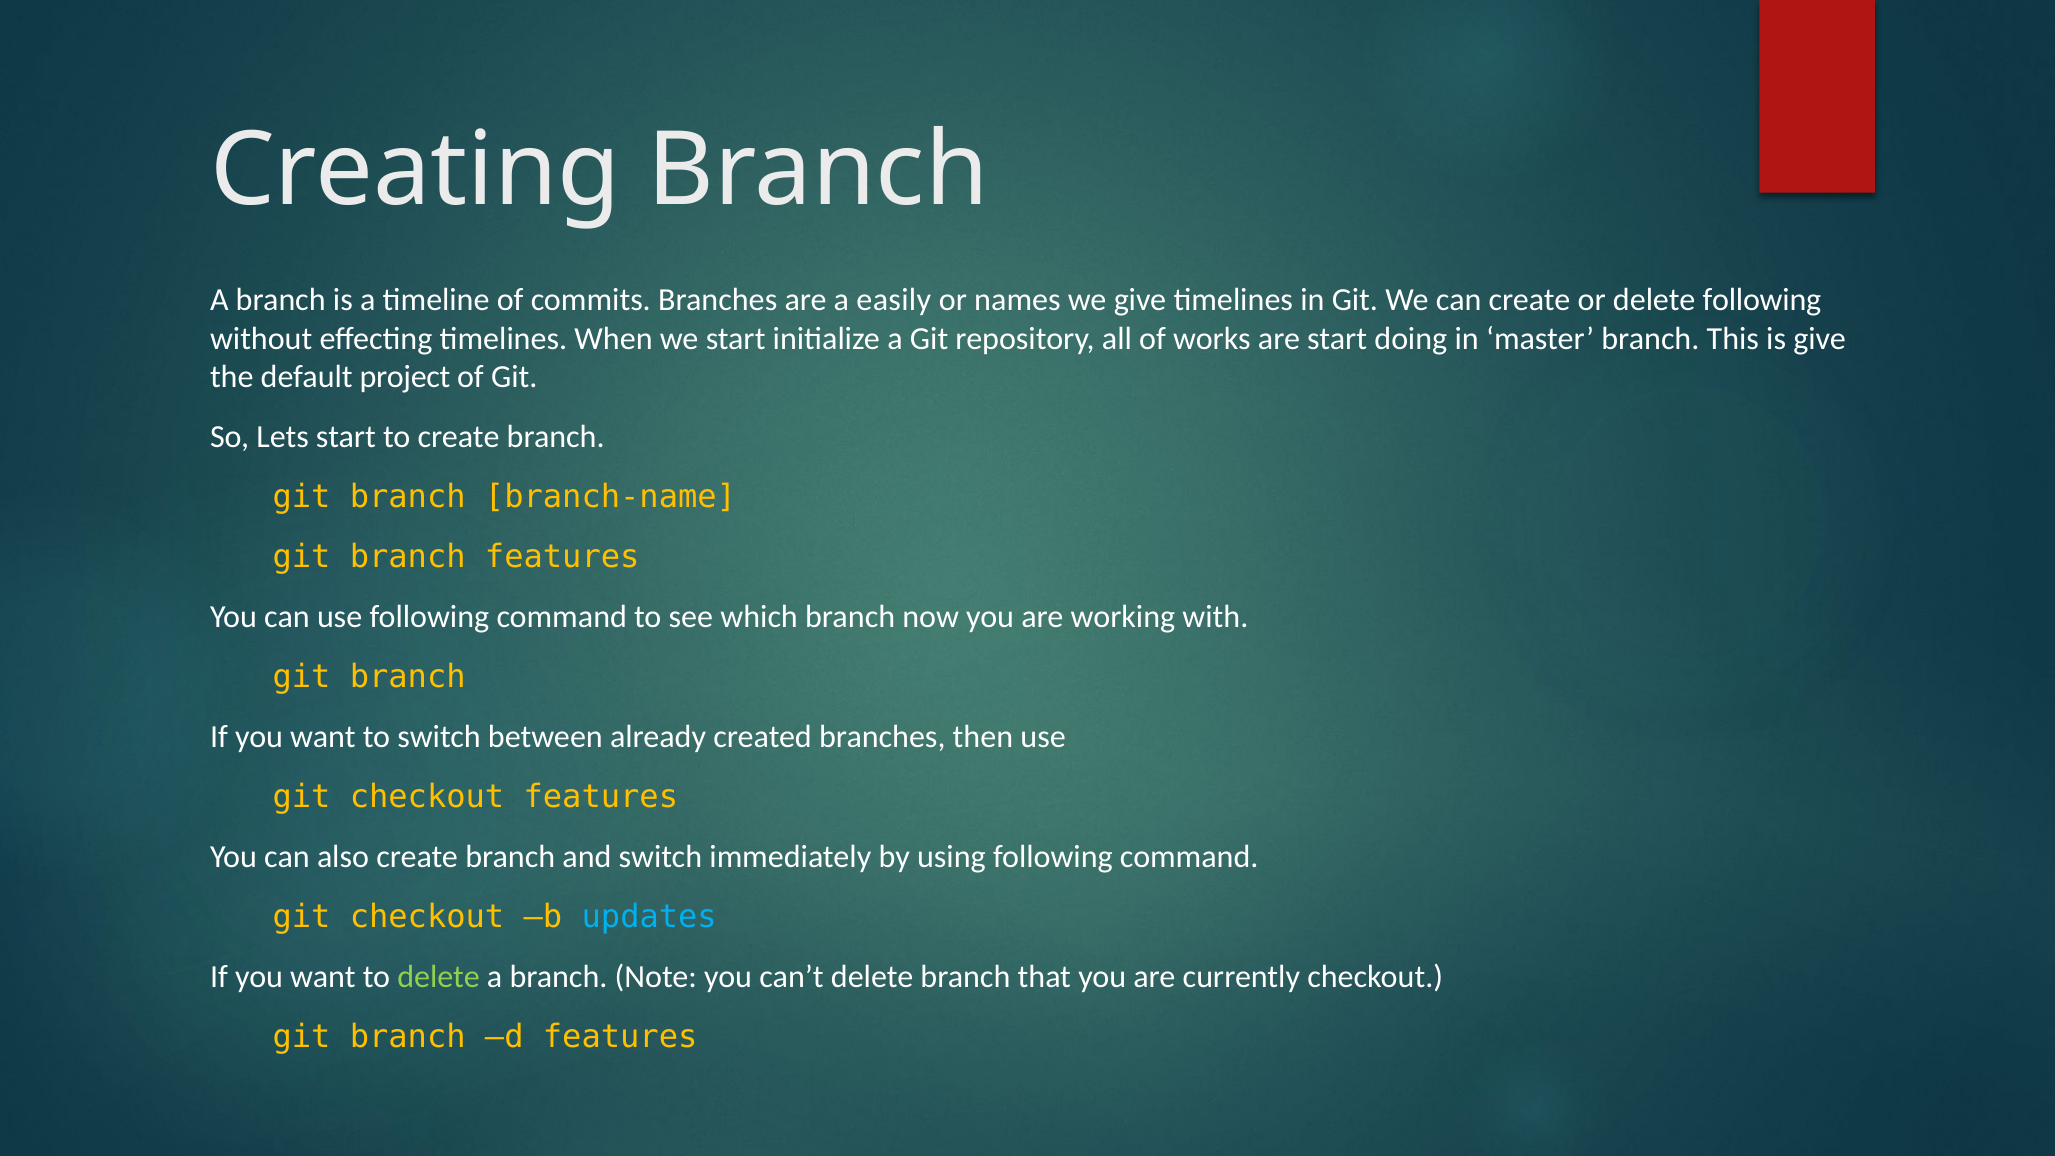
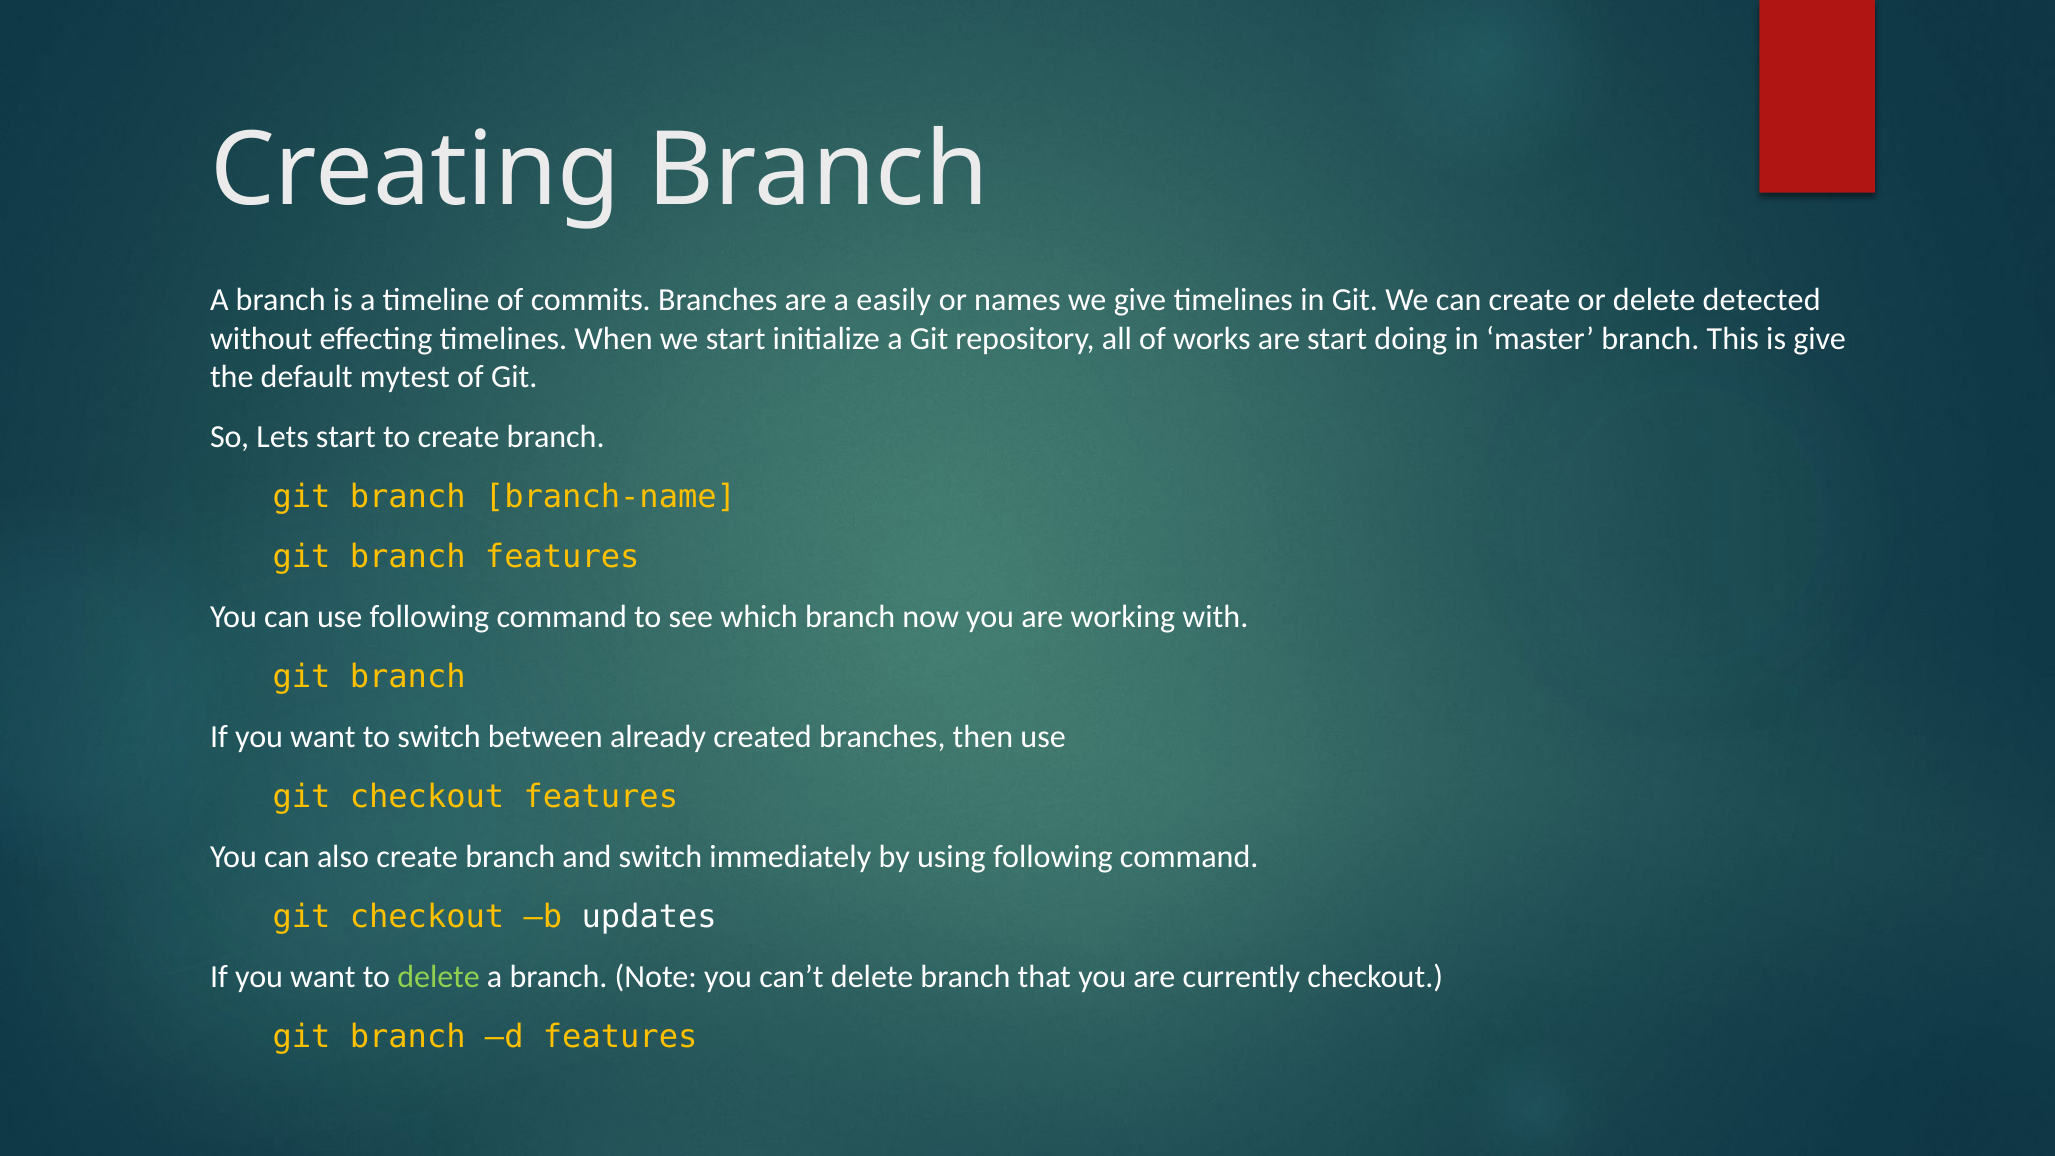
delete following: following -> detected
project: project -> mytest
updates colour: light blue -> white
